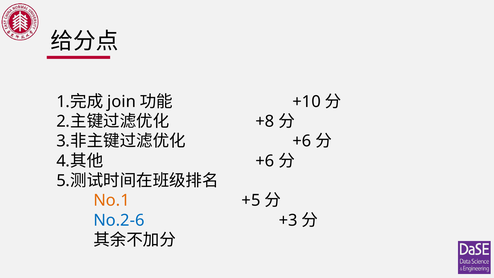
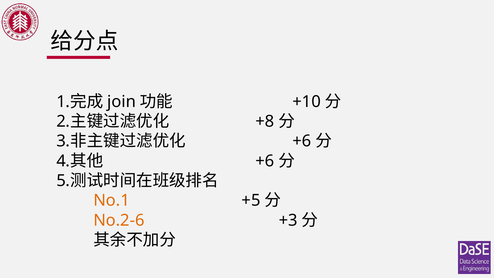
No.2-6 colour: blue -> orange
